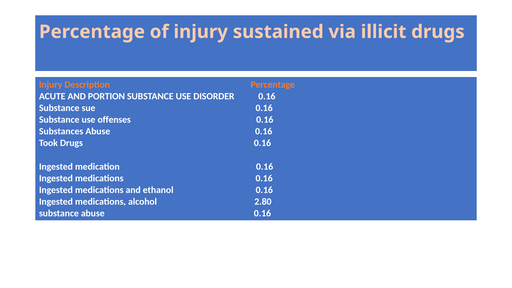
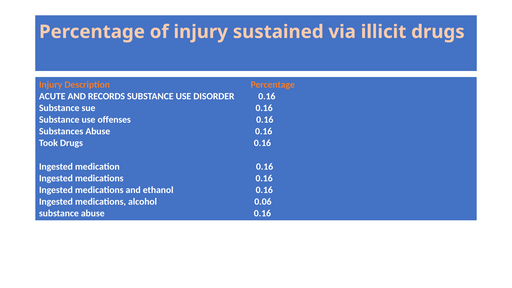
PORTION: PORTION -> RECORDS
2.80: 2.80 -> 0.06
